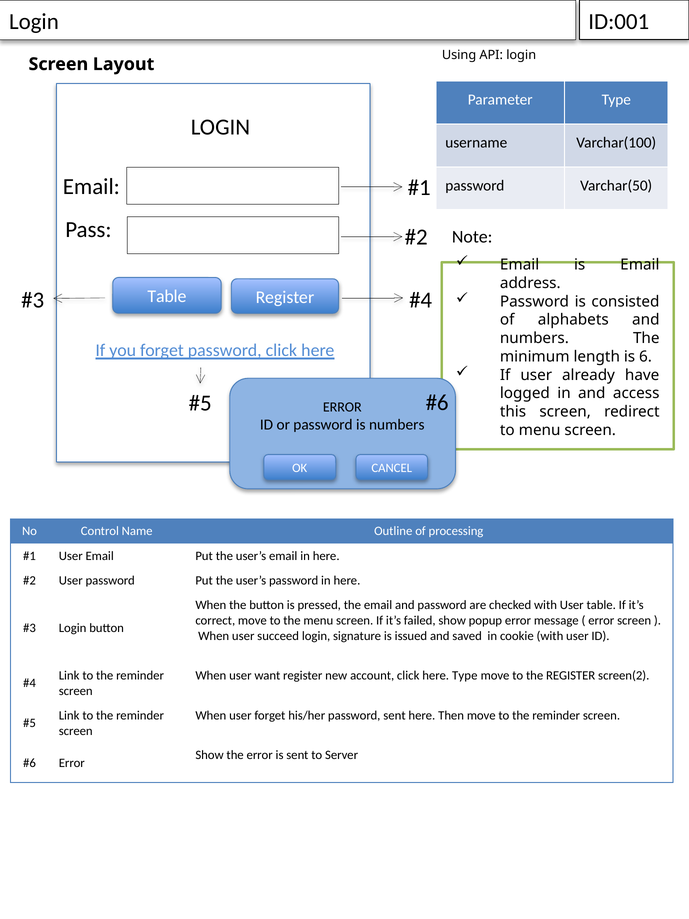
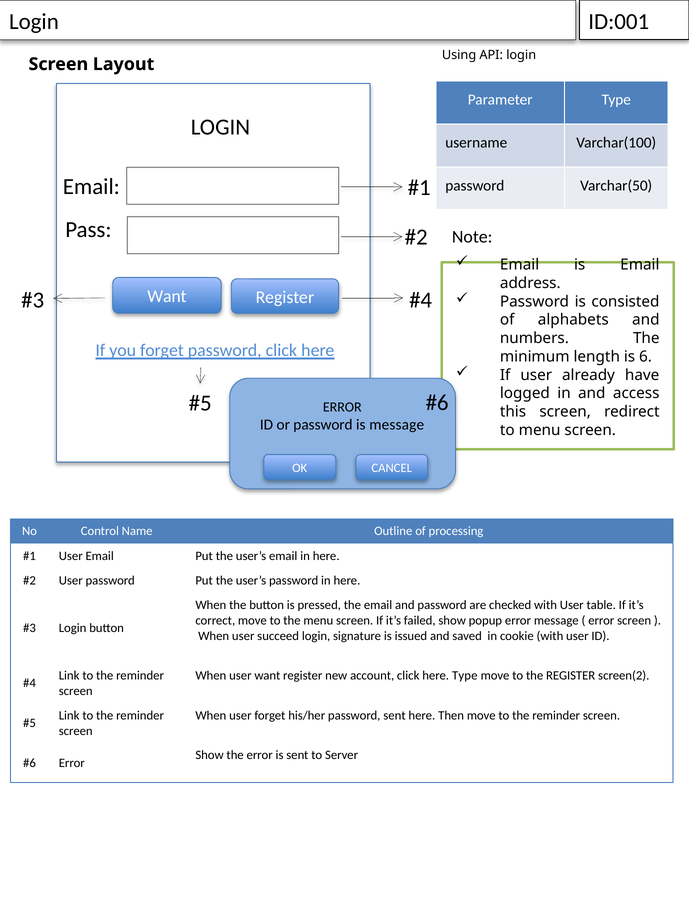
Table at (167, 296): Table -> Want
is numbers: numbers -> message
